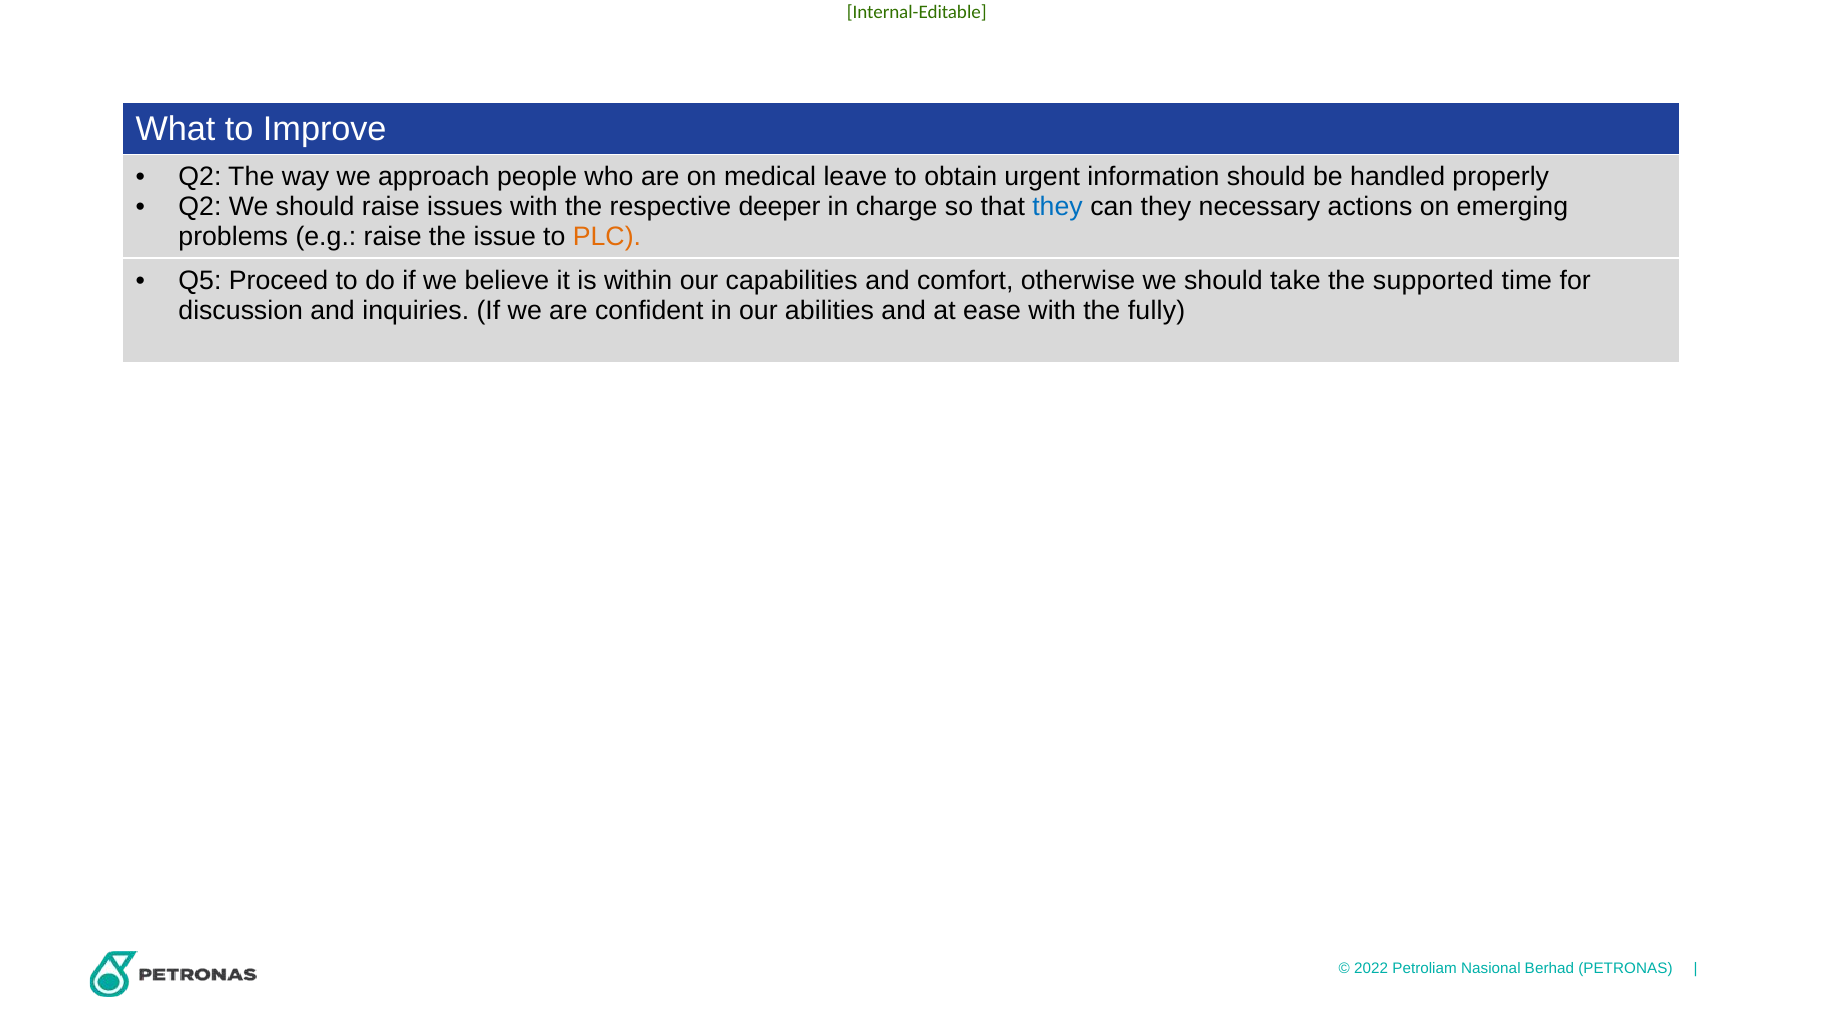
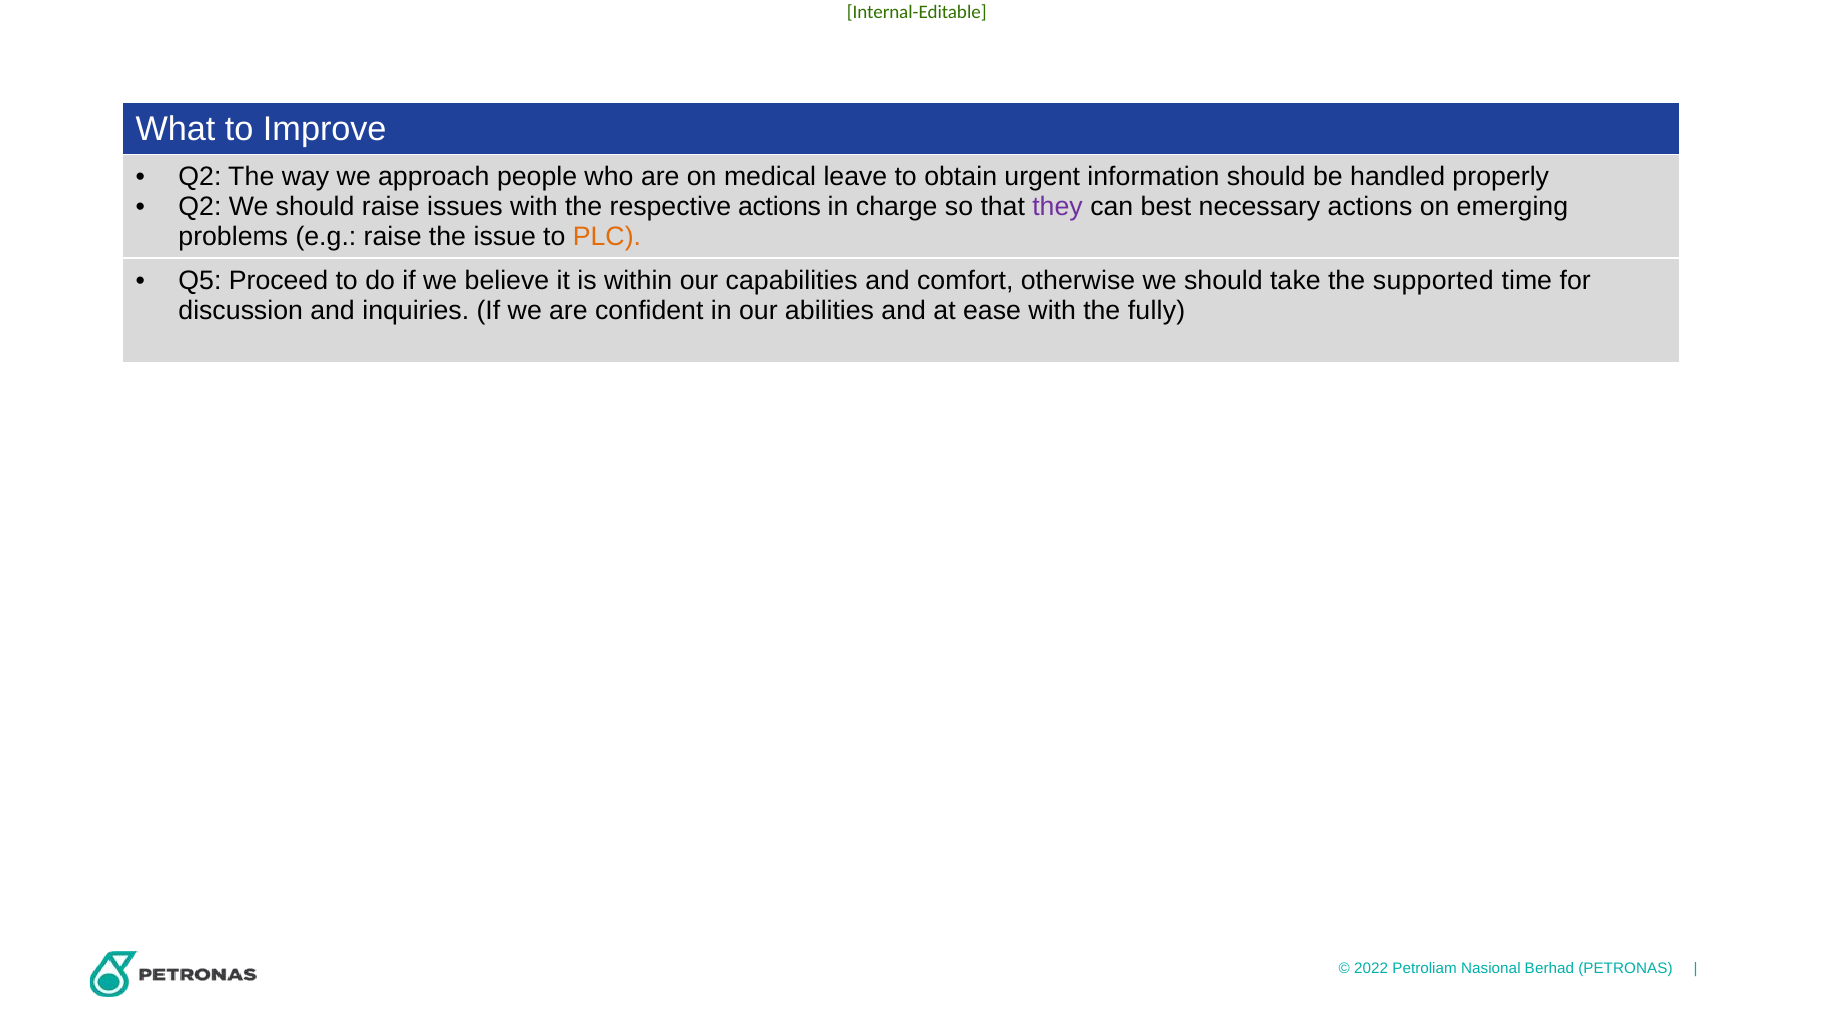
respective deeper: deeper -> actions
they at (1058, 207) colour: blue -> purple
can they: they -> best
